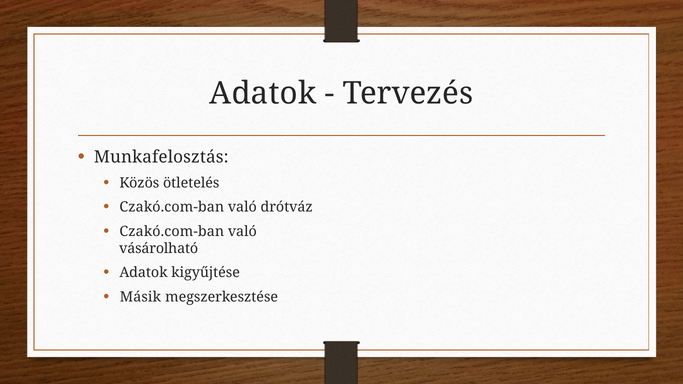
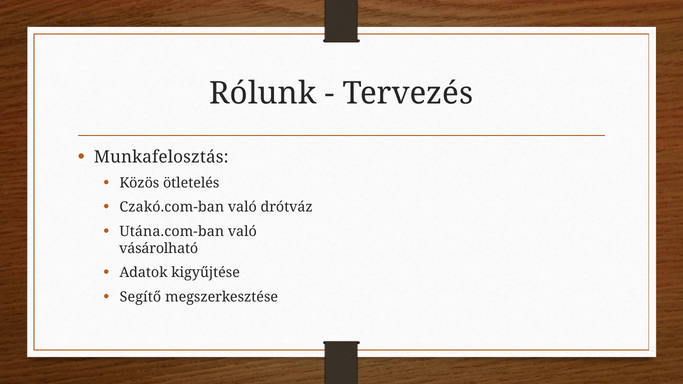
Adatok at (263, 94): Adatok -> Rólunk
Czakó.com-ban at (172, 232): Czakó.com-ban -> Utána.com-ban
Másik: Másik -> Segítő
